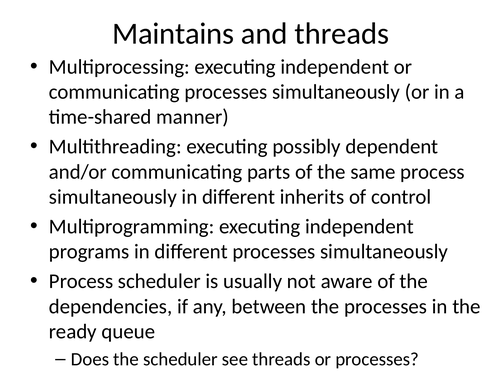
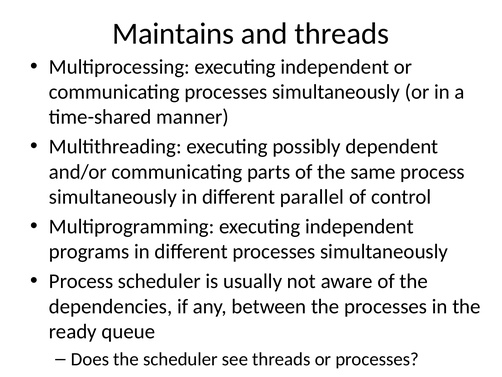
inherits: inherits -> parallel
